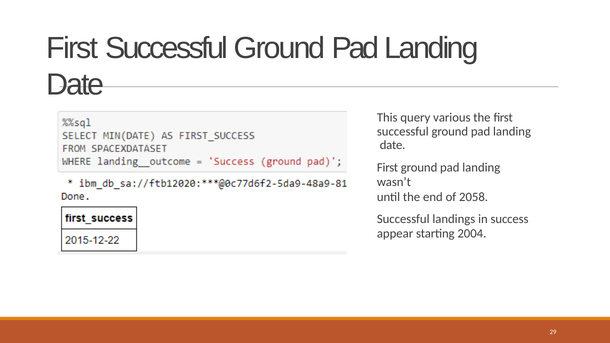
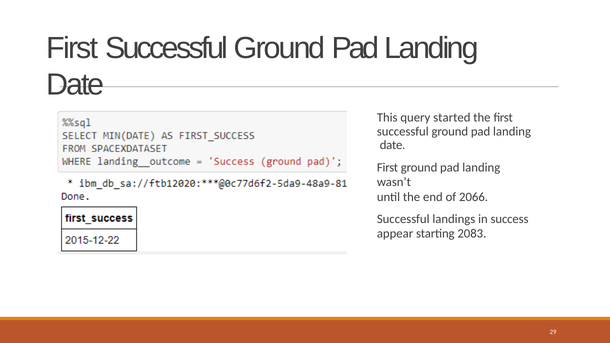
various: various -> started
2058: 2058 -> 2066
2004: 2004 -> 2083
